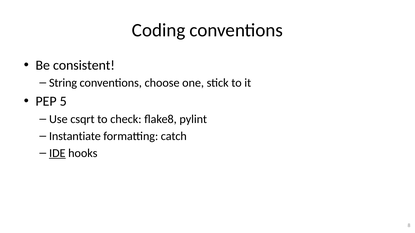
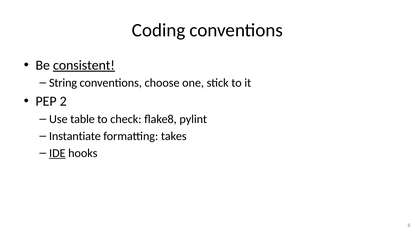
consistent underline: none -> present
5: 5 -> 2
csqrt: csqrt -> table
catch: catch -> takes
